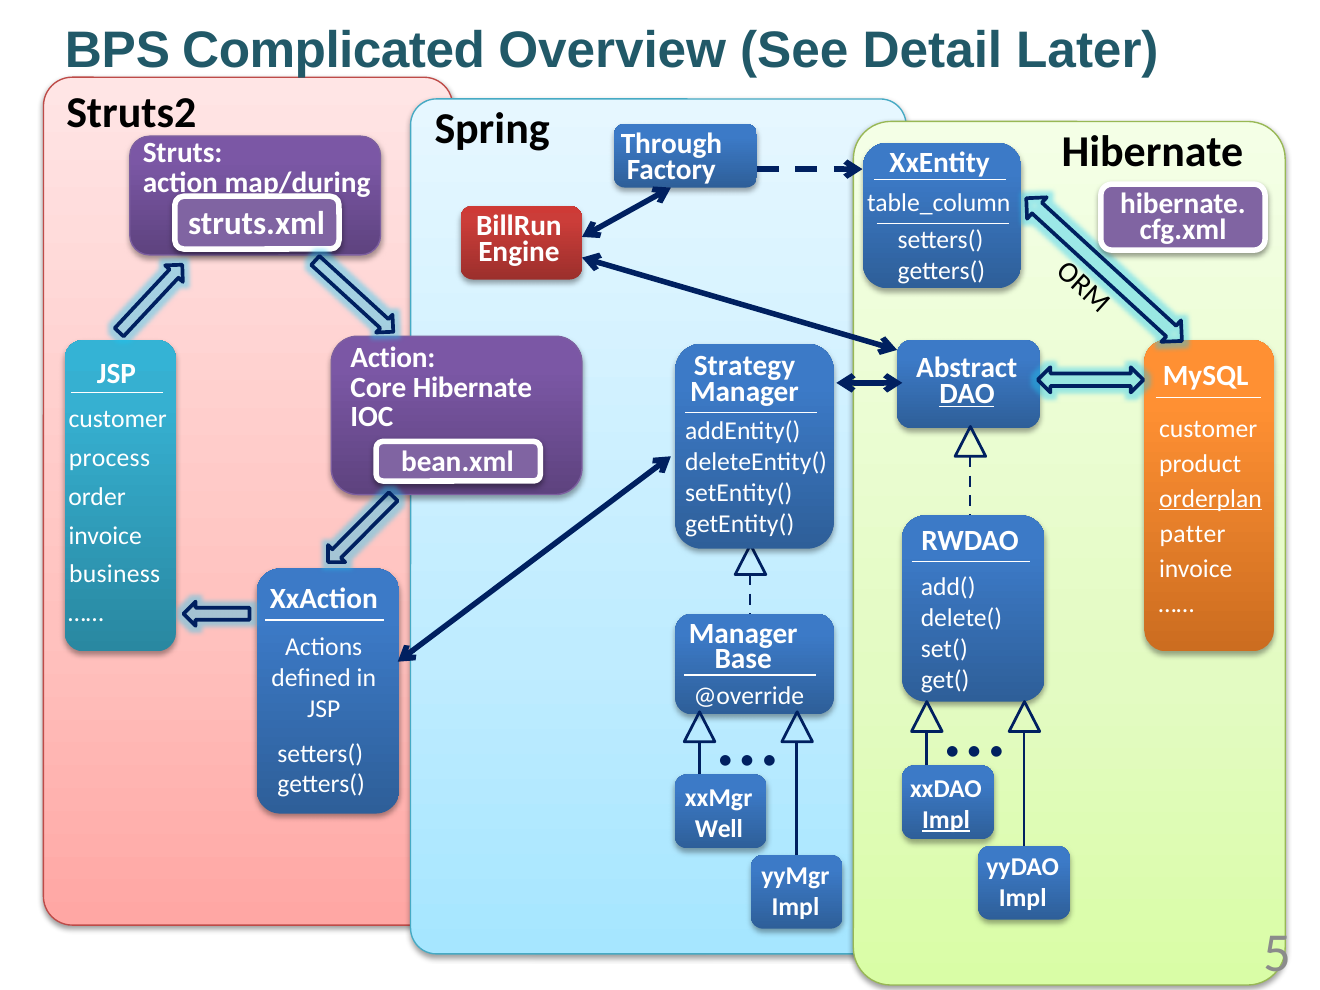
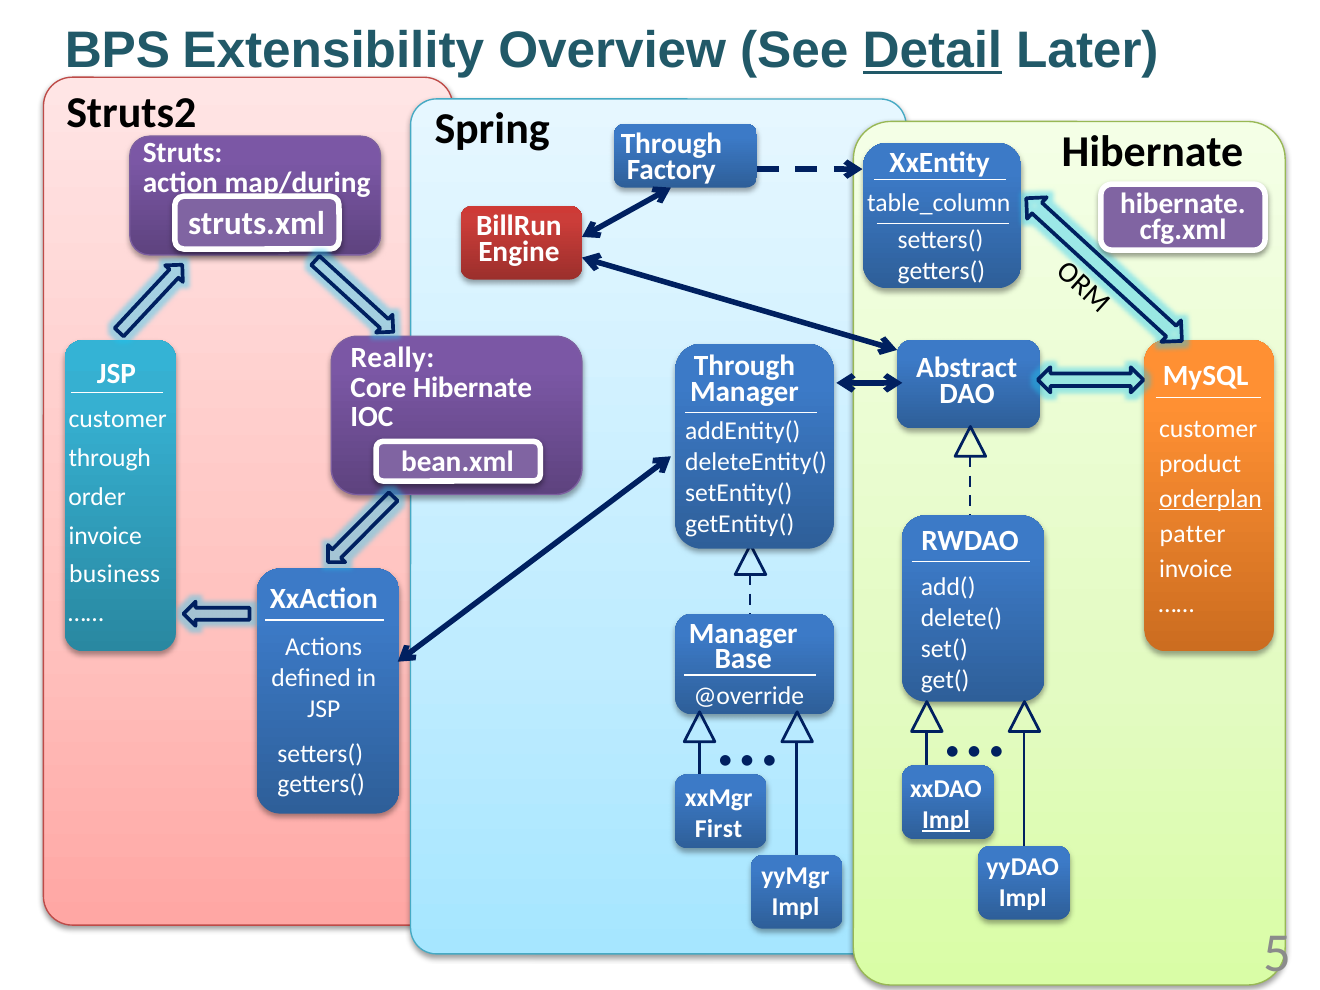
Complicated: Complicated -> Extensibility
Detail underline: none -> present
Action at (393, 358): Action -> Really
Strategy at (745, 366): Strategy -> Through
DAO underline: present -> none
process at (109, 458): process -> through
Well: Well -> First
